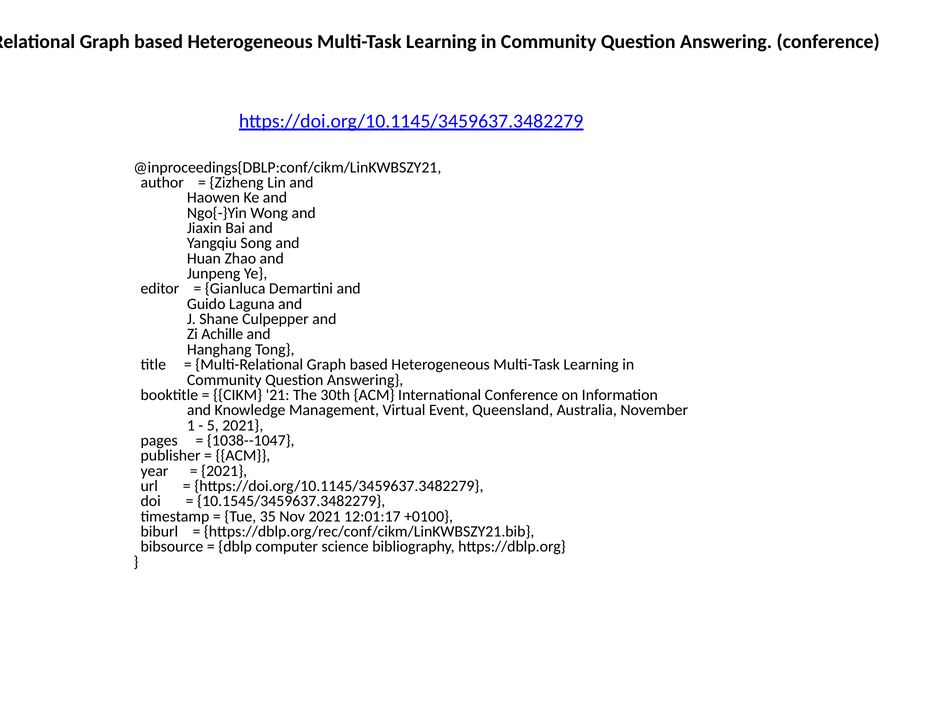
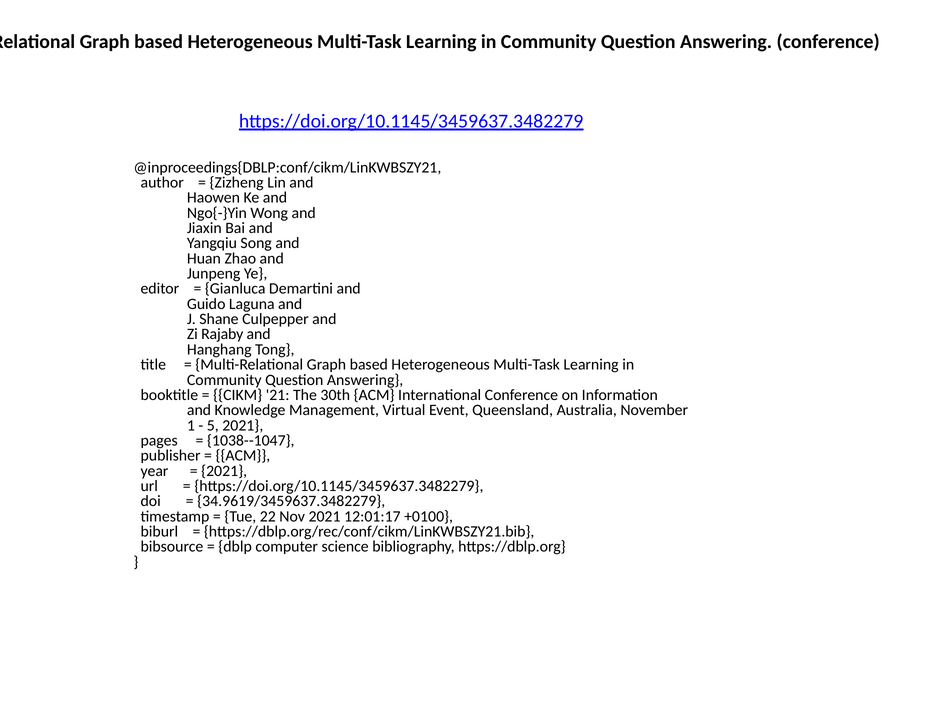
Achille: Achille -> Rajaby
10.1545/3459637.3482279: 10.1545/3459637.3482279 -> 34.9619/3459637.3482279
35: 35 -> 22
